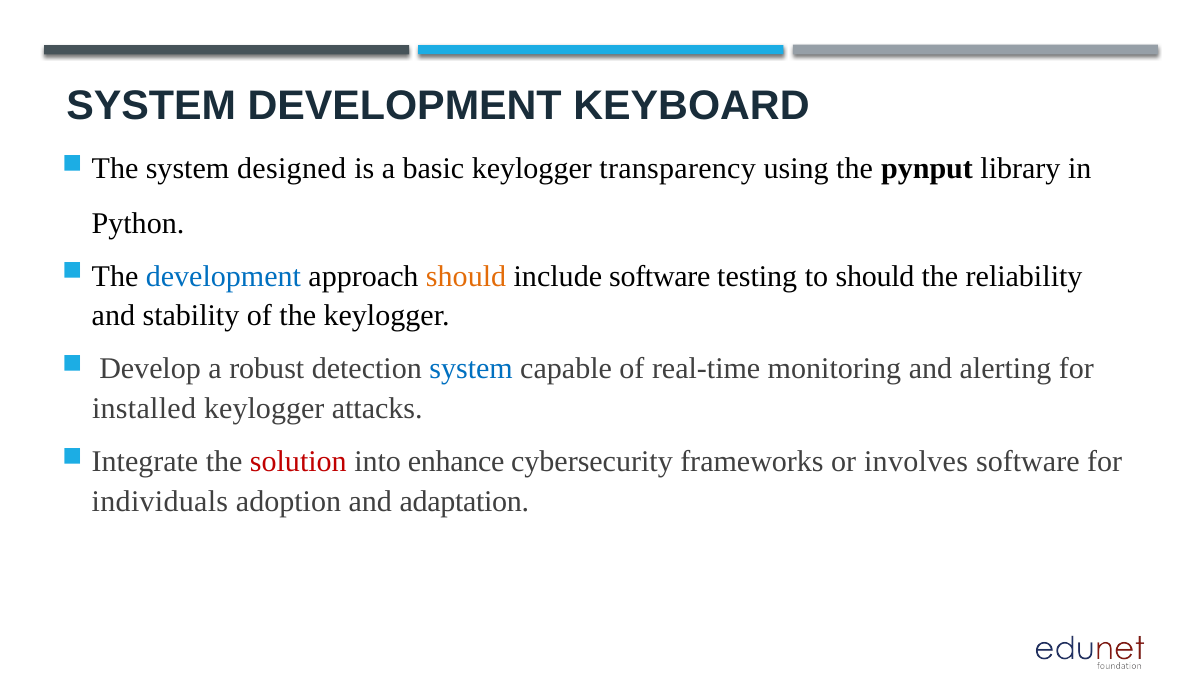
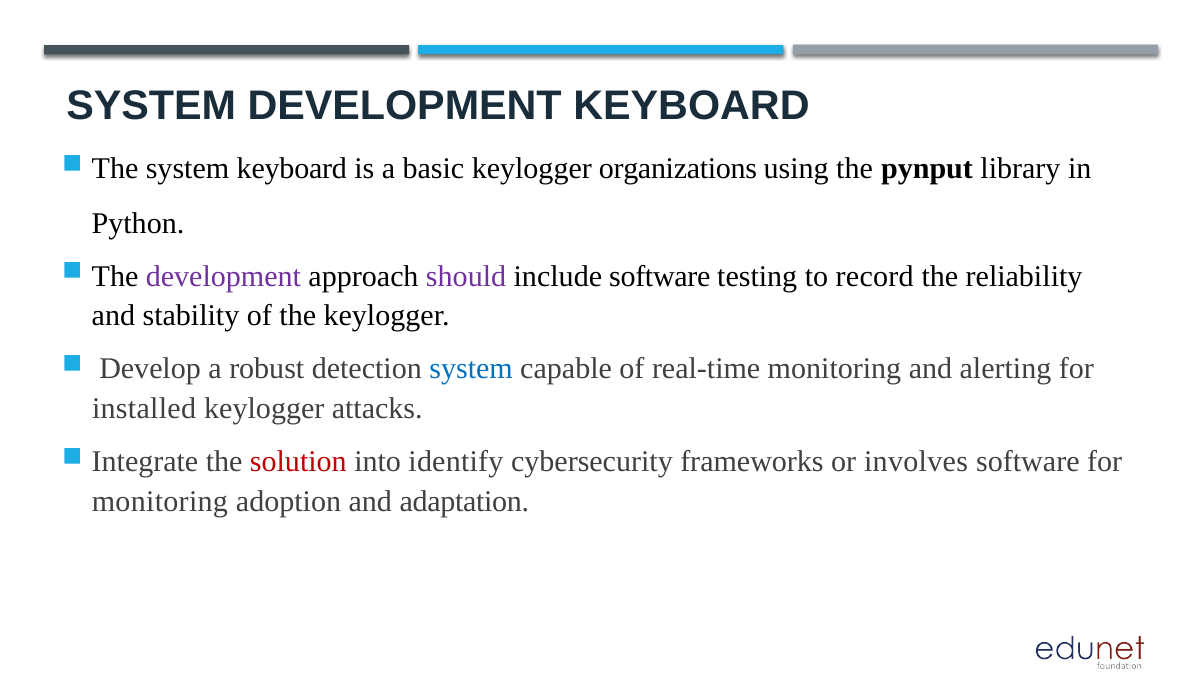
system designed: designed -> keyboard
transparency: transparency -> organizations
development at (223, 276) colour: blue -> purple
should at (466, 276) colour: orange -> purple
to should: should -> record
enhance: enhance -> identify
individuals at (160, 502): individuals -> monitoring
